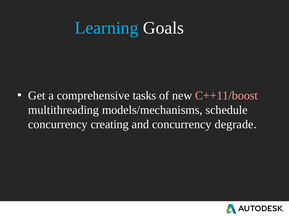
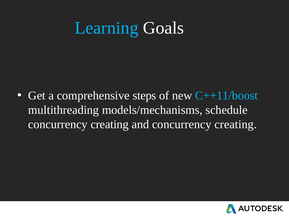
tasks: tasks -> steps
C++11/boost colour: pink -> light blue
and concurrency degrade: degrade -> creating
